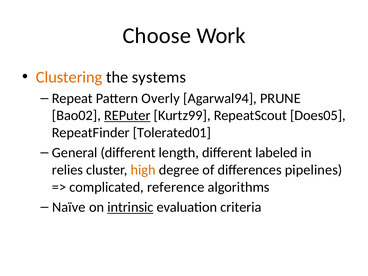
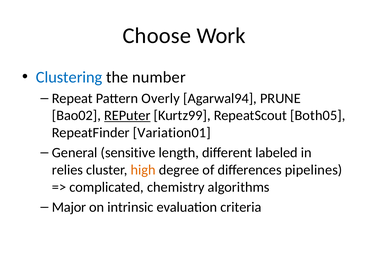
Clustering colour: orange -> blue
systems: systems -> number
Does05: Does05 -> Both05
Tolerated01: Tolerated01 -> Variation01
General different: different -> sensitive
reference: reference -> chemistry
Naïve: Naïve -> Major
intrinsic underline: present -> none
